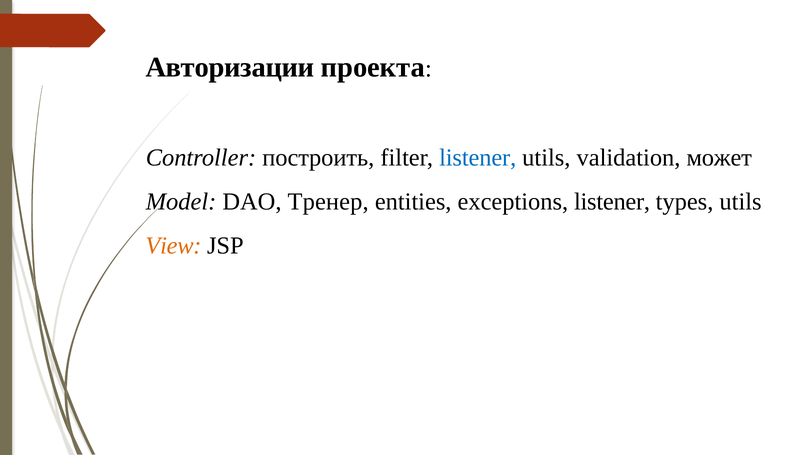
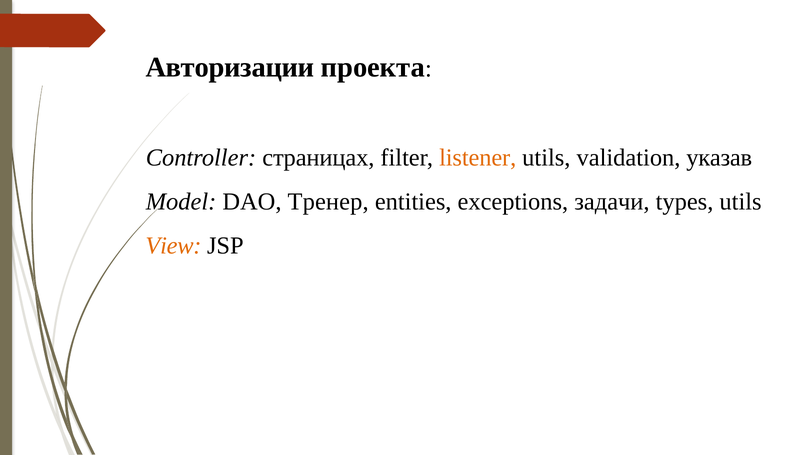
построить: построить -> страницах
listener at (478, 158) colour: blue -> orange
может: может -> указав
exceptions listener: listener -> задачи
